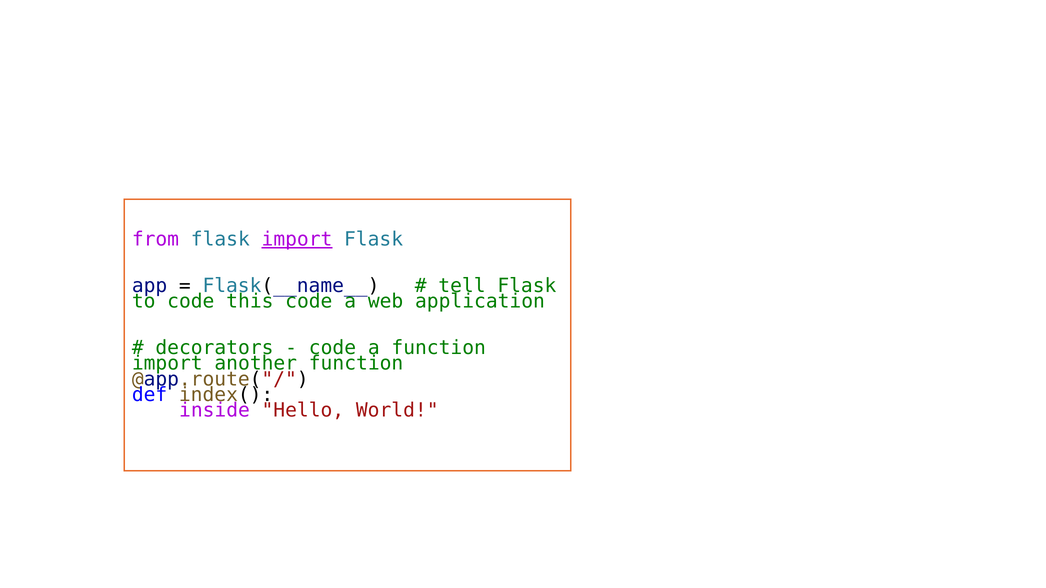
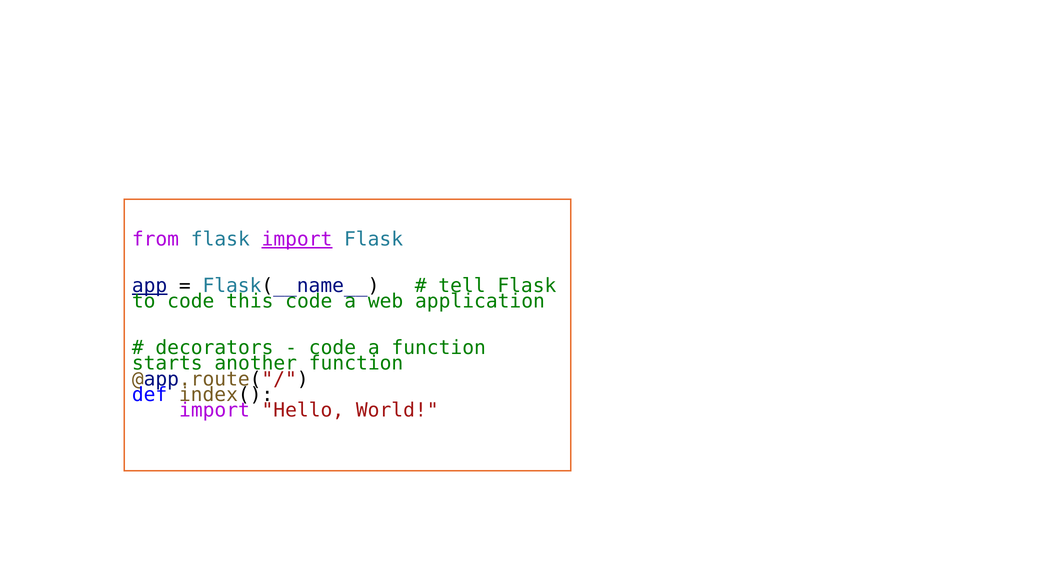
app underline: none -> present
import at (167, 364): import -> starts
inside at (214, 410): inside -> import
